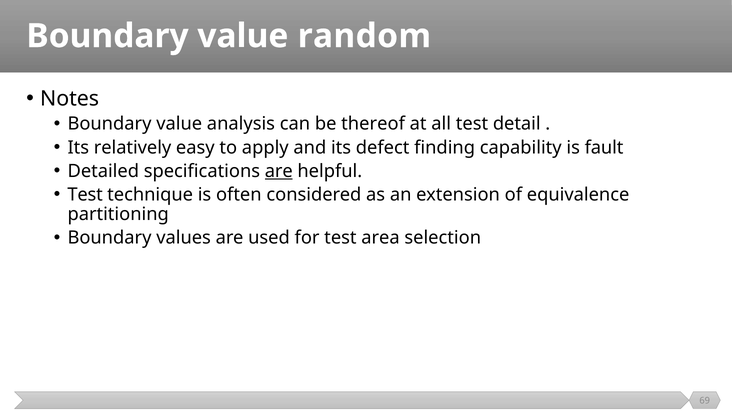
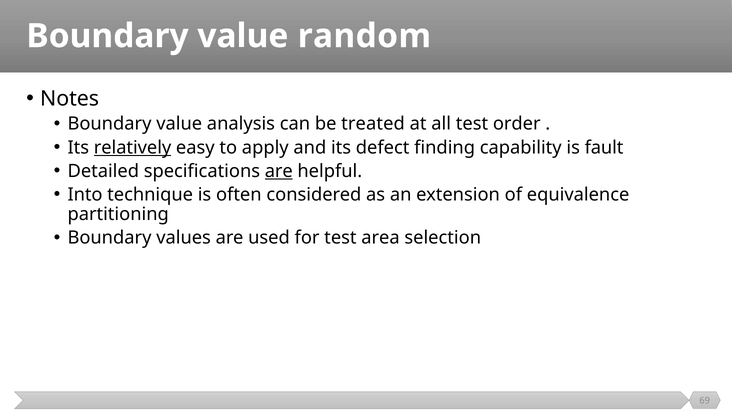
thereof: thereof -> treated
detail: detail -> order
relatively underline: none -> present
Test at (85, 194): Test -> Into
